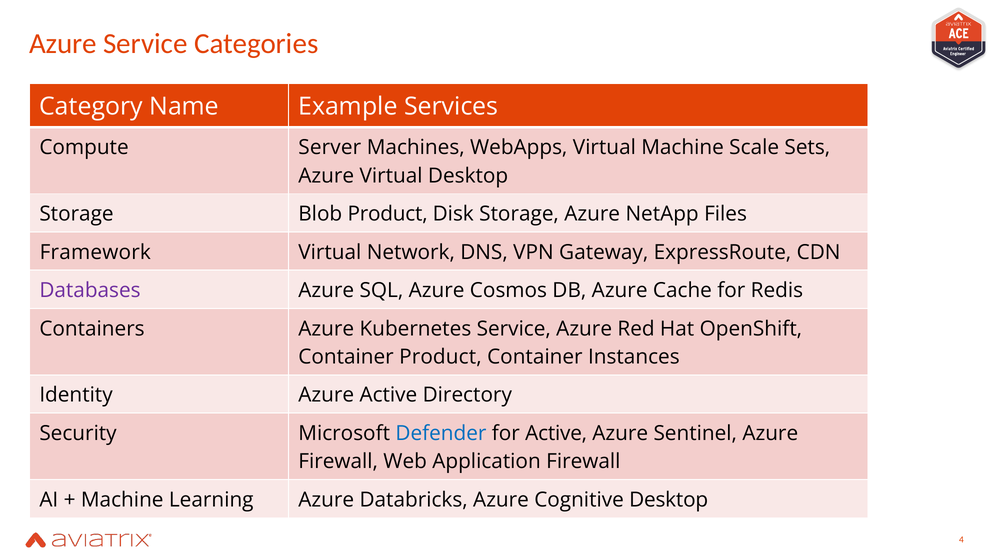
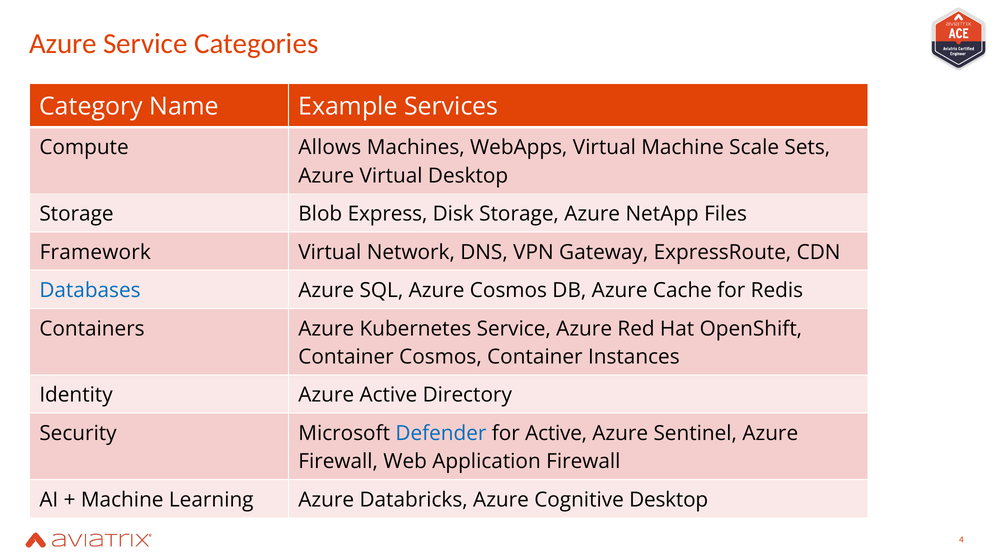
Server: Server -> Allows
Blob Product: Product -> Express
Databases colour: purple -> blue
Container Product: Product -> Cosmos
